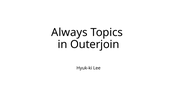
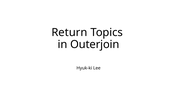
Always: Always -> Return
